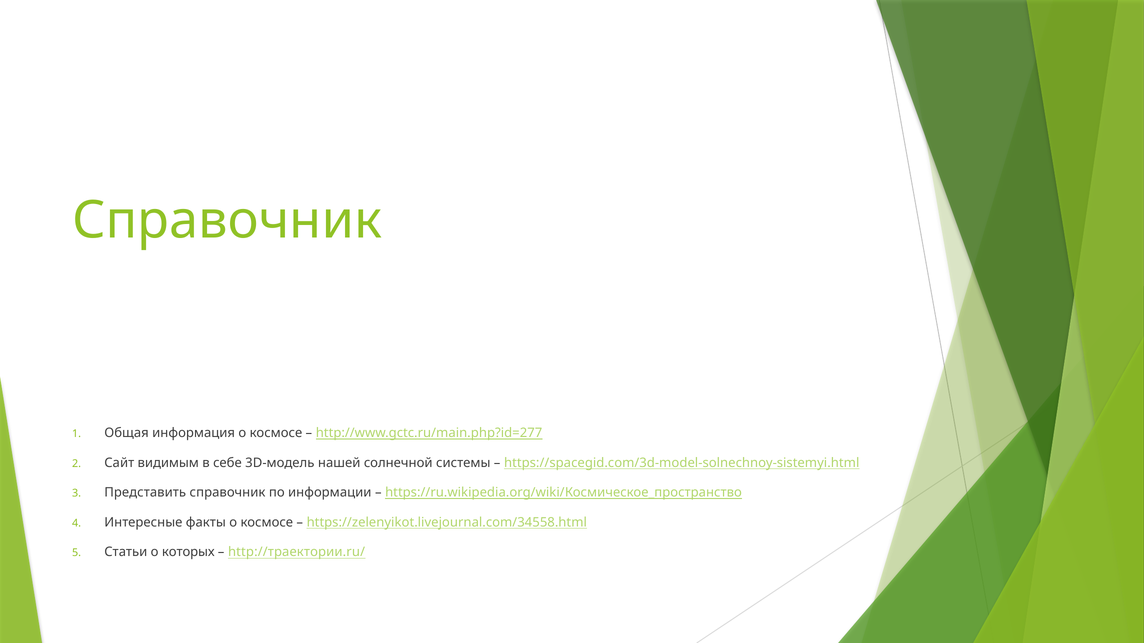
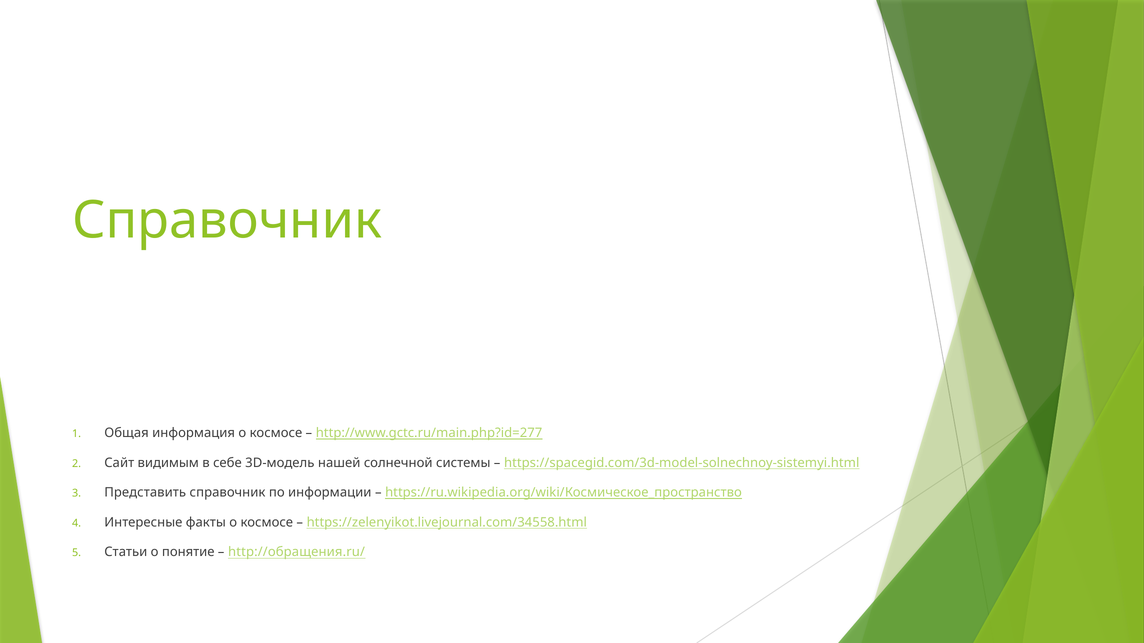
которых: которых -> понятие
http://траектории.ru/: http://траектории.ru/ -> http://обращения.ru/
